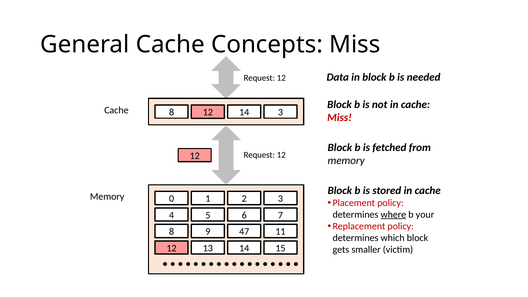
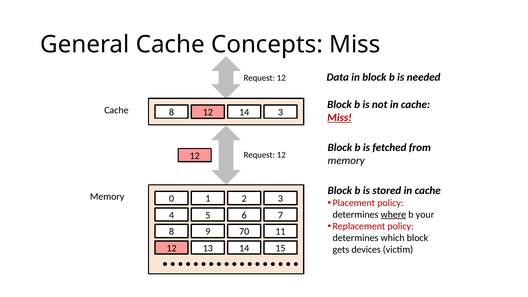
Miss at (340, 118) underline: none -> present
47: 47 -> 70
smaller: smaller -> devices
